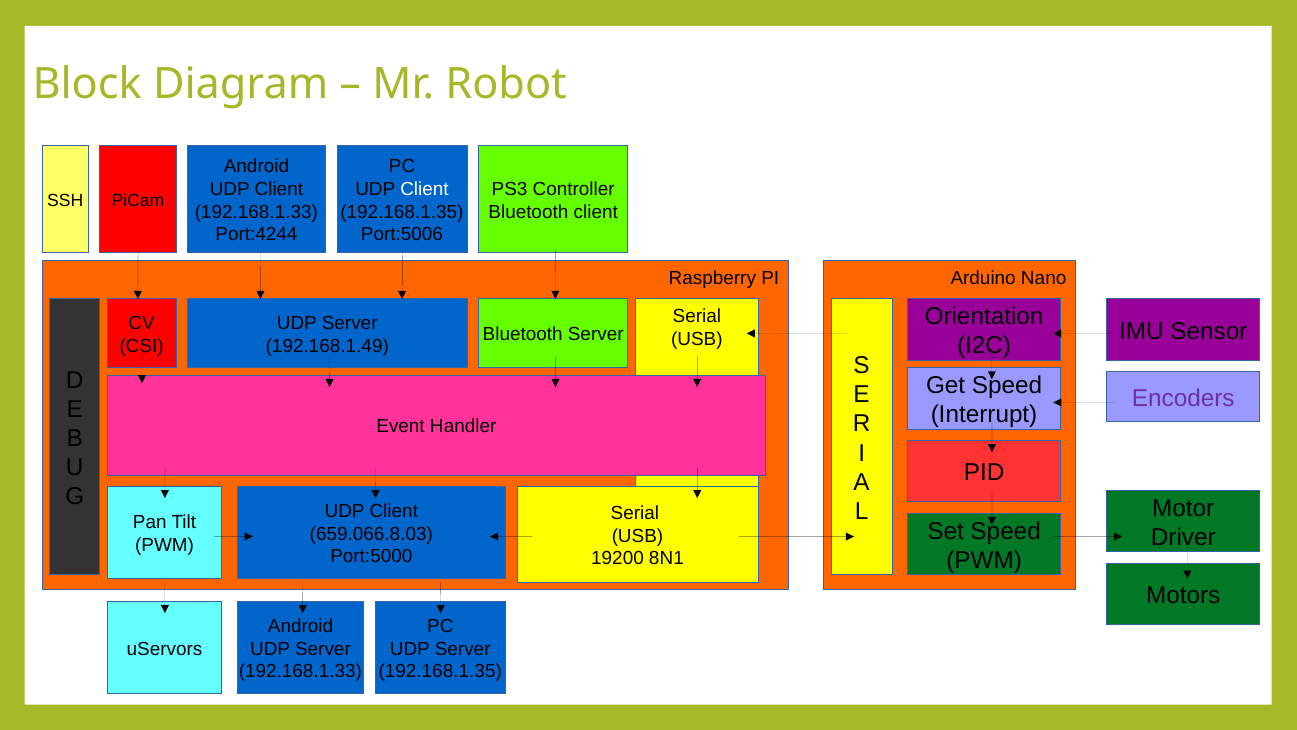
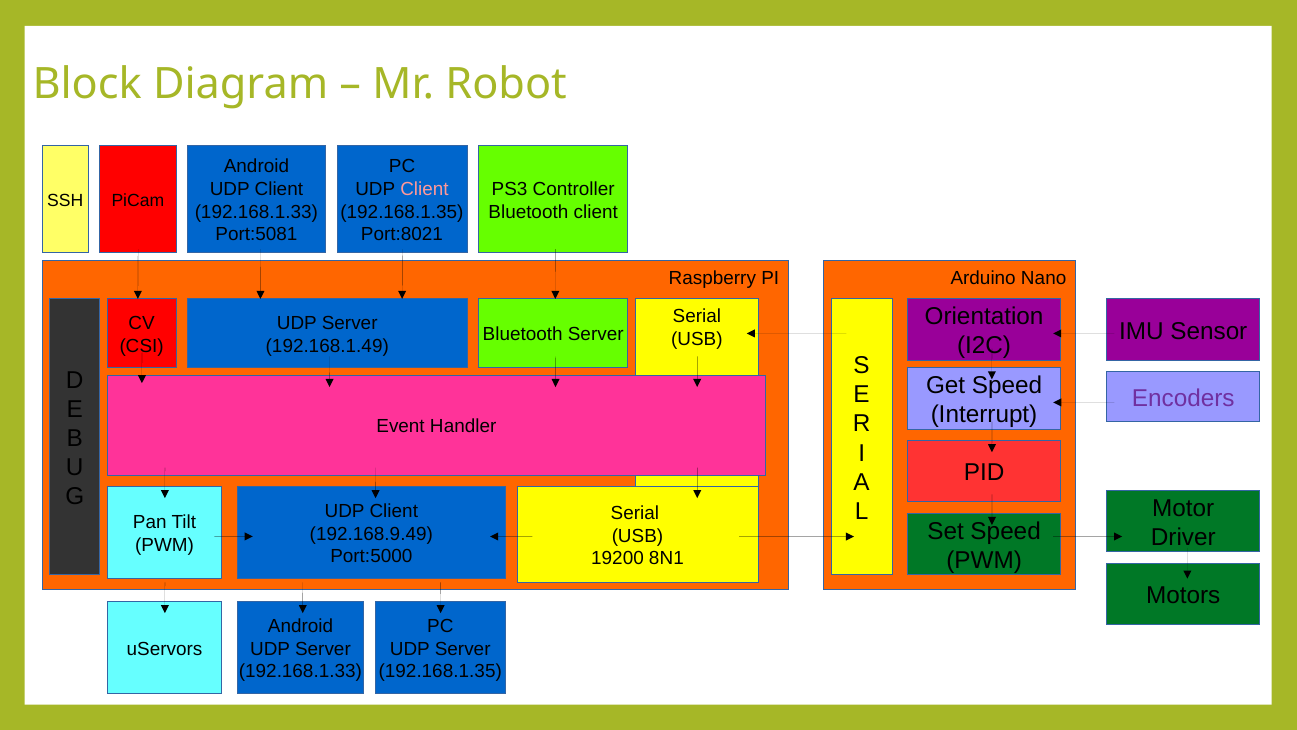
Client at (424, 189) colour: white -> pink
Port:4244: Port:4244 -> Port:5081
Port:5006: Port:5006 -> Port:8021
659.066.8.03: 659.066.8.03 -> 192.168.9.49
